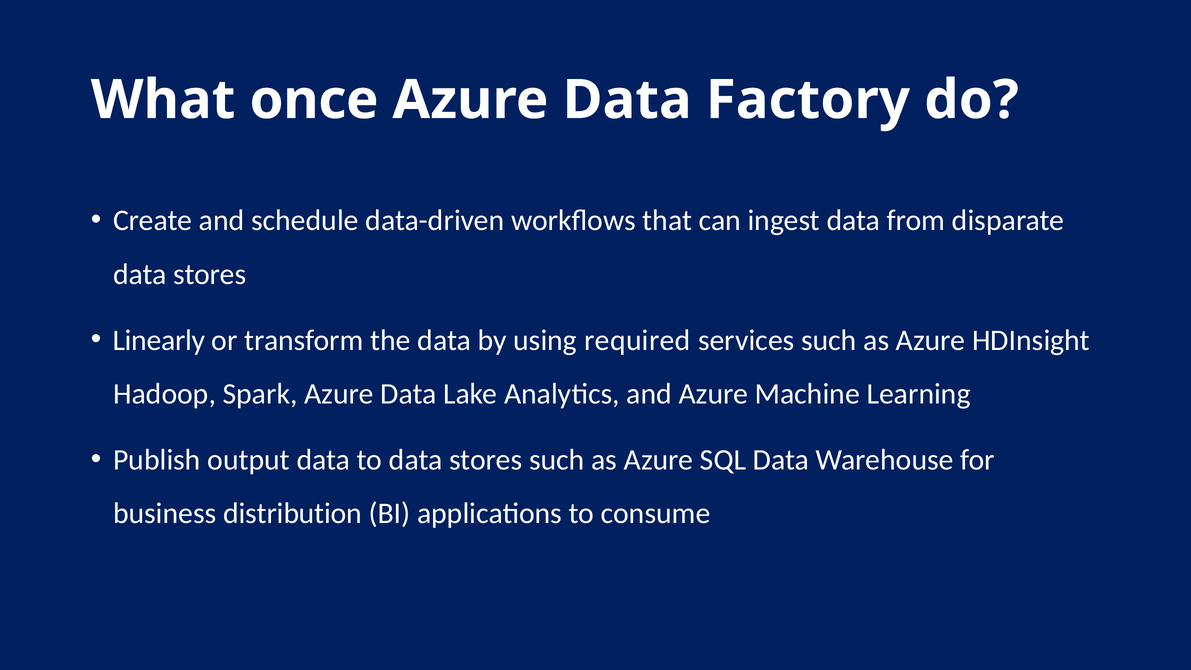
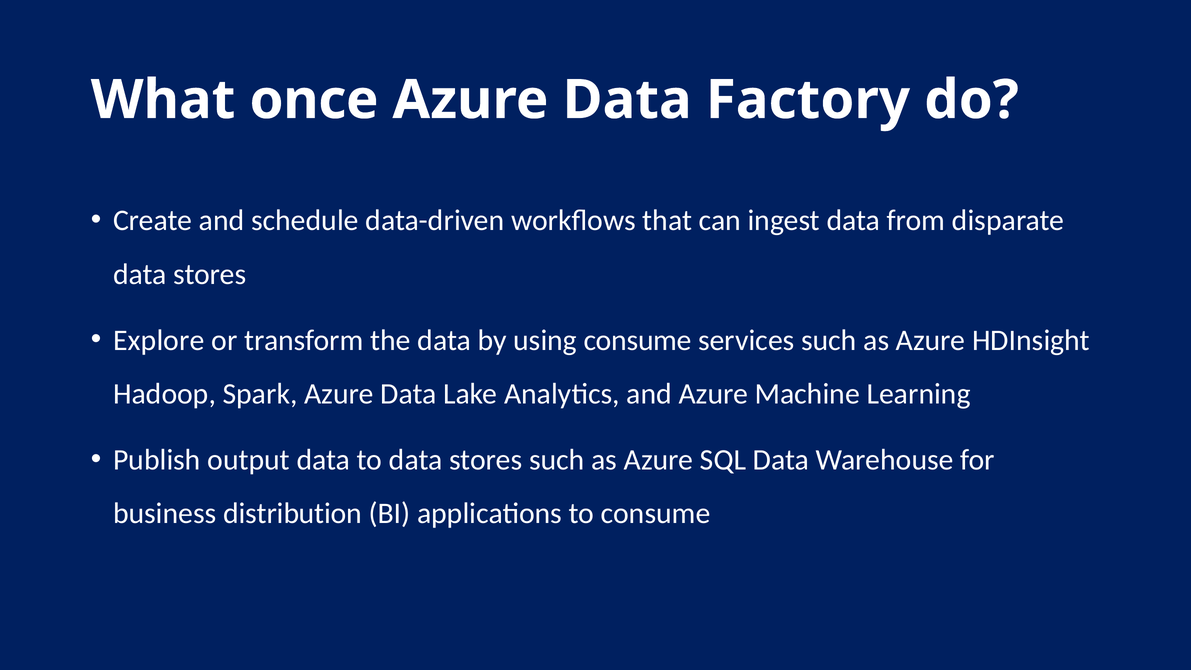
Linearly: Linearly -> Explore
using required: required -> consume
